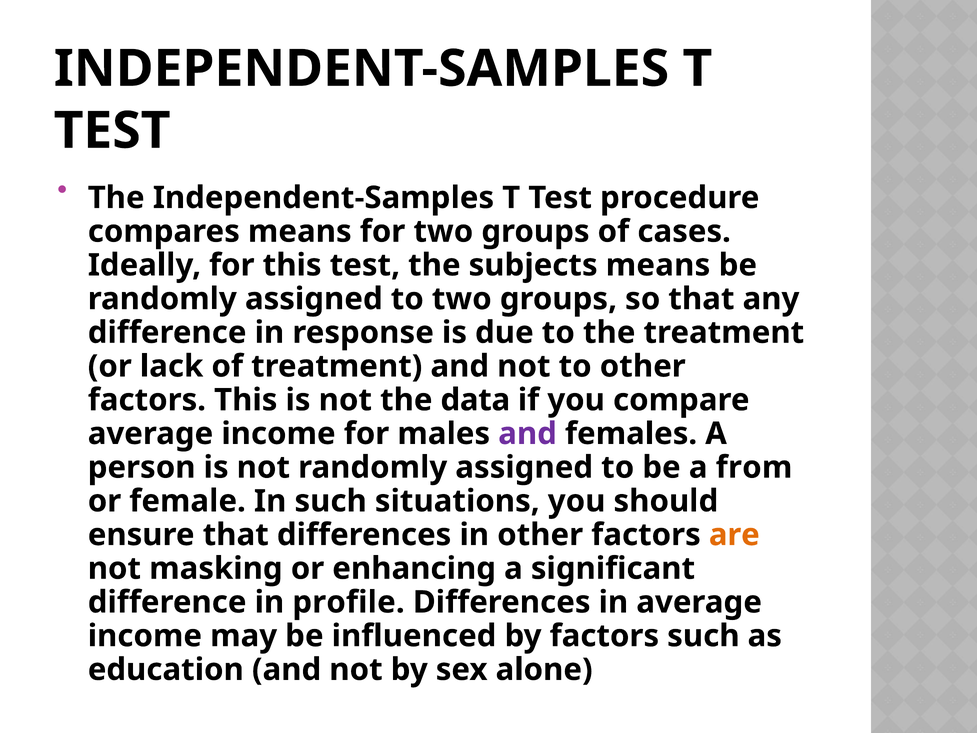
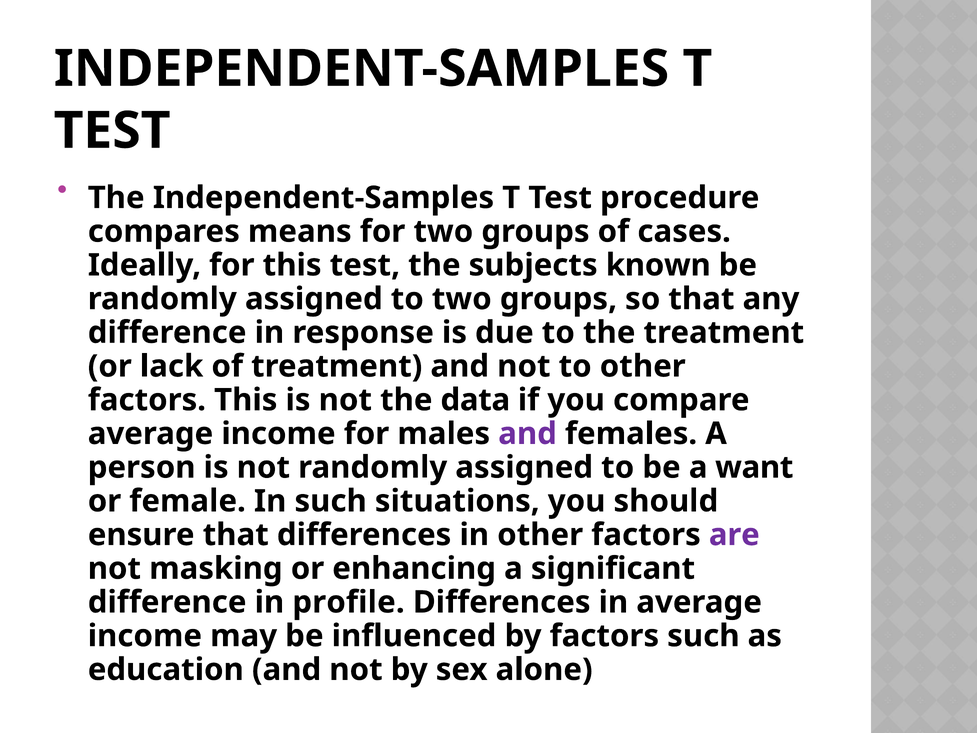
subjects means: means -> known
from: from -> want
are colour: orange -> purple
